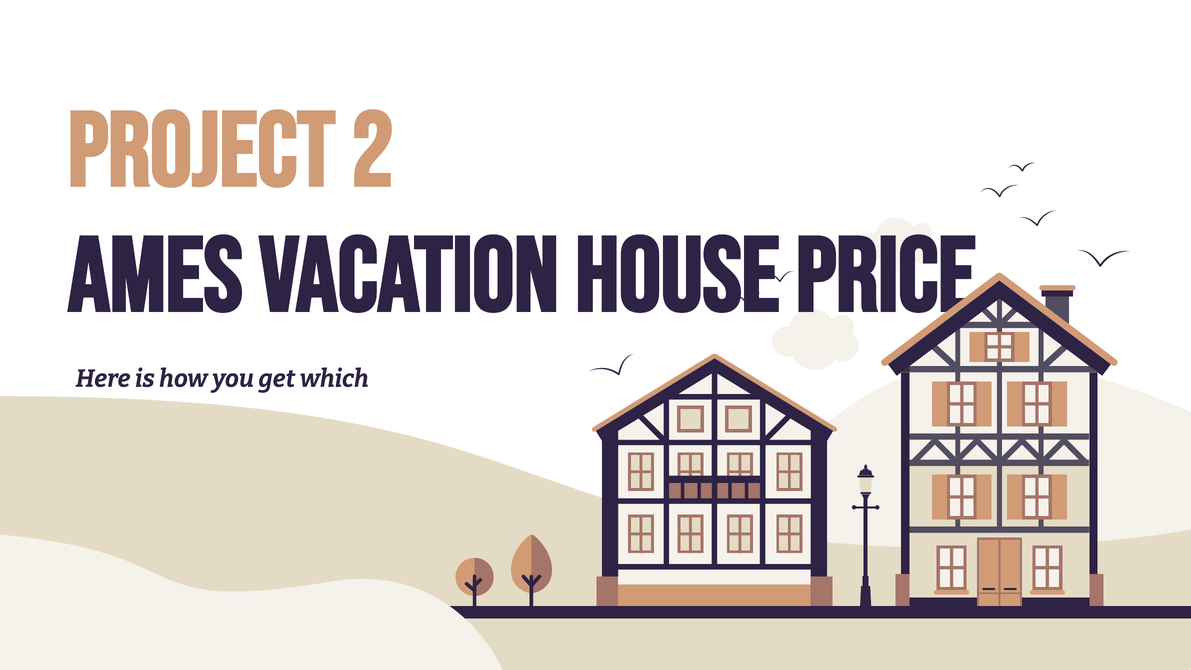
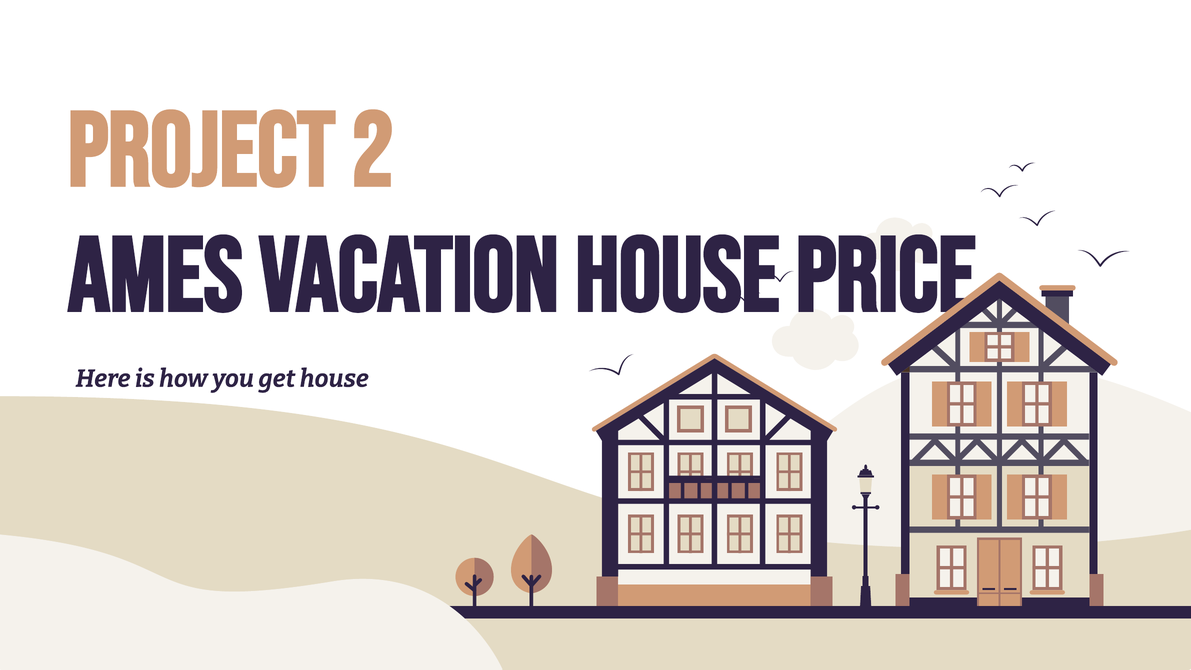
get which: which -> house
